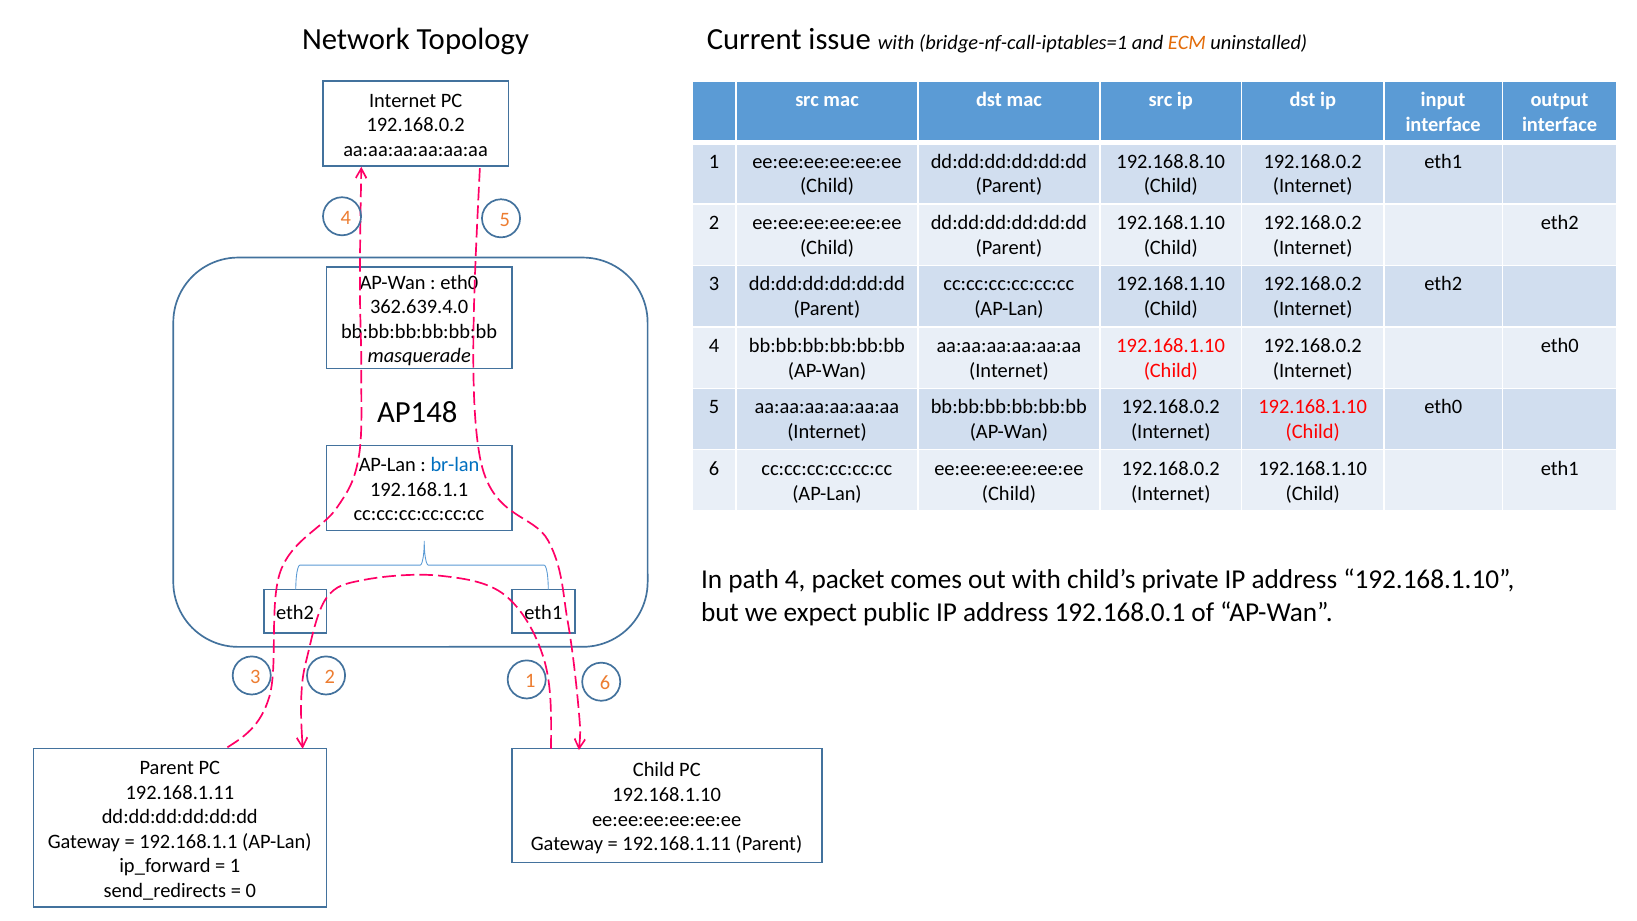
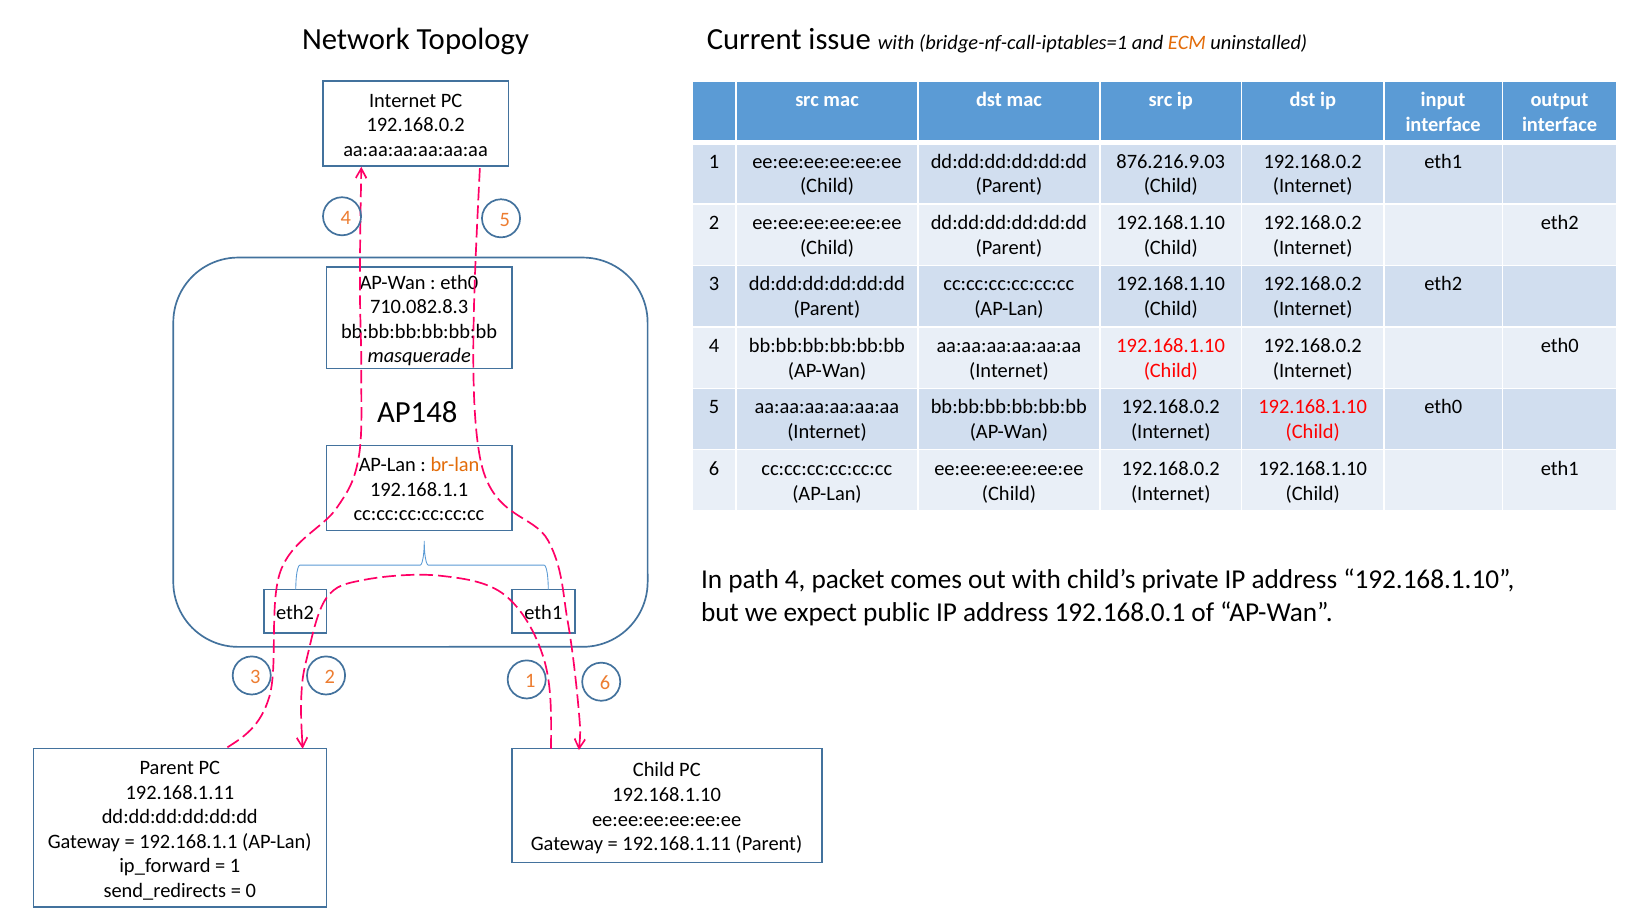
192.168.8.10: 192.168.8.10 -> 876.216.9.03
362.639.4.0: 362.639.4.0 -> 710.082.8.3
br-lan colour: blue -> orange
